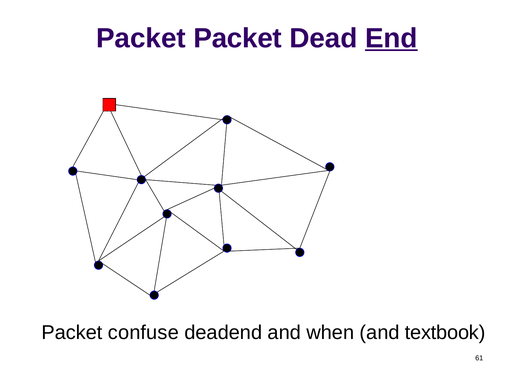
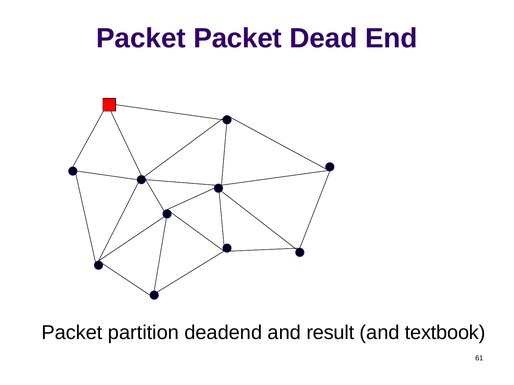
End underline: present -> none
confuse: confuse -> partition
when: when -> result
